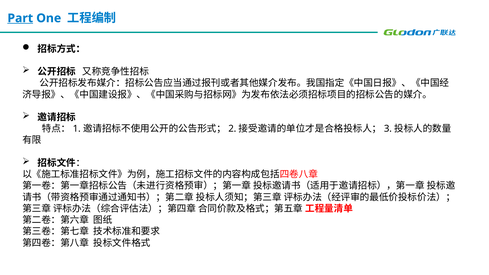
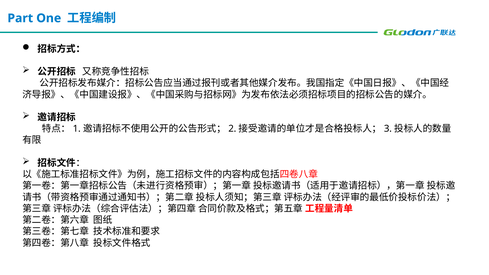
Part underline: present -> none
